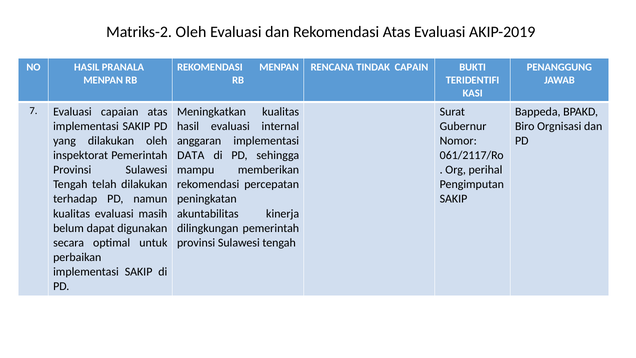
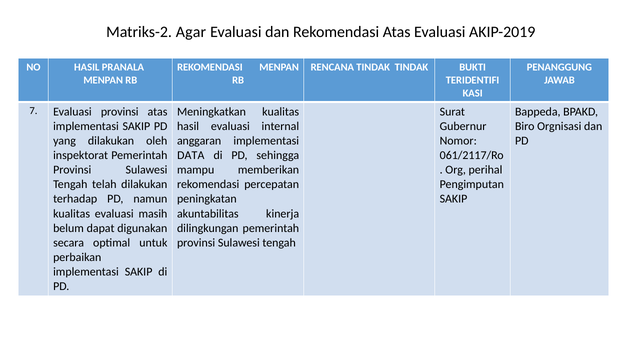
Matriks-2 Oleh: Oleh -> Agar
TINDAK CAPAIN: CAPAIN -> TINDAK
Evaluasi capaian: capaian -> provinsi
